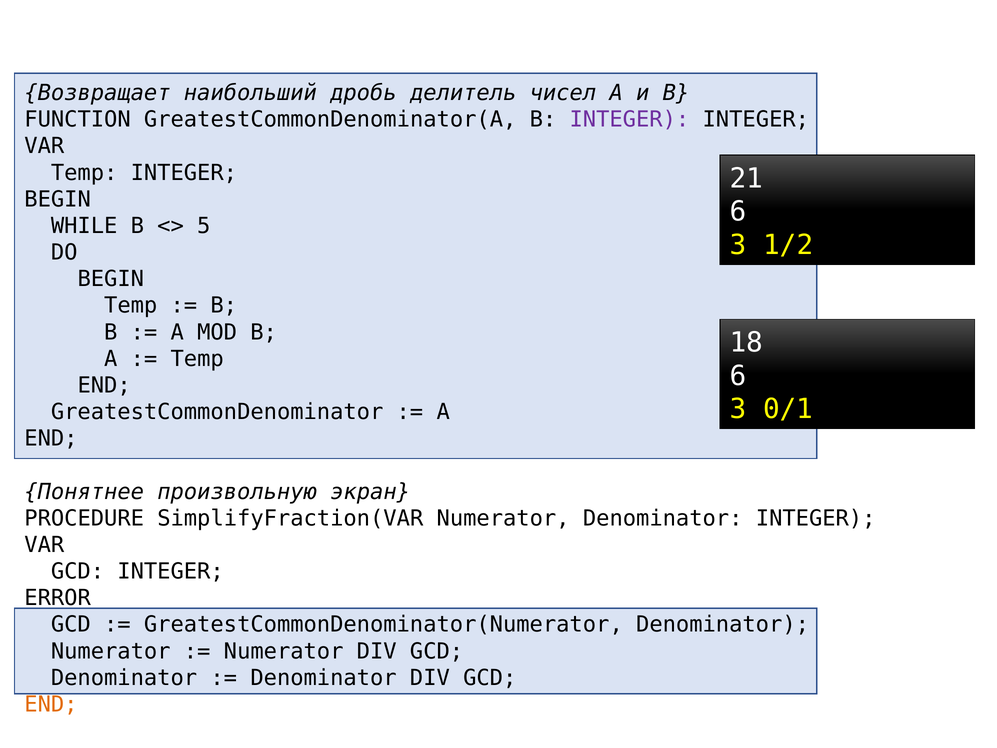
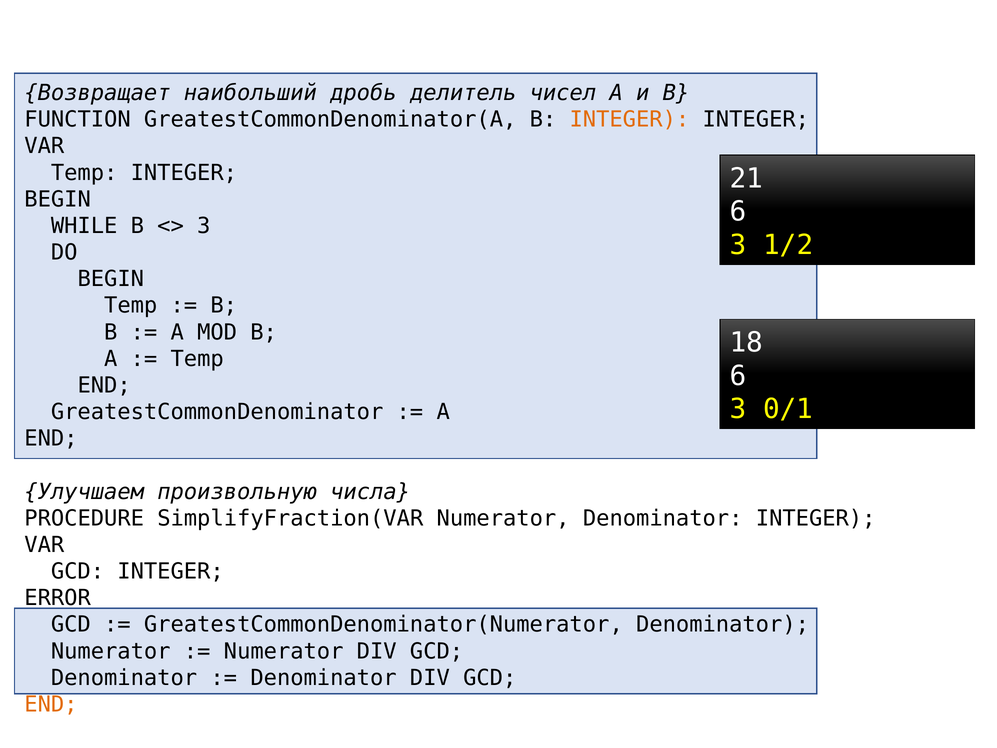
INTEGER at (629, 120) colour: purple -> orange
5 at (204, 226): 5 -> 3
Понятнее: Понятнее -> Улучшаем
экран: экран -> числа
